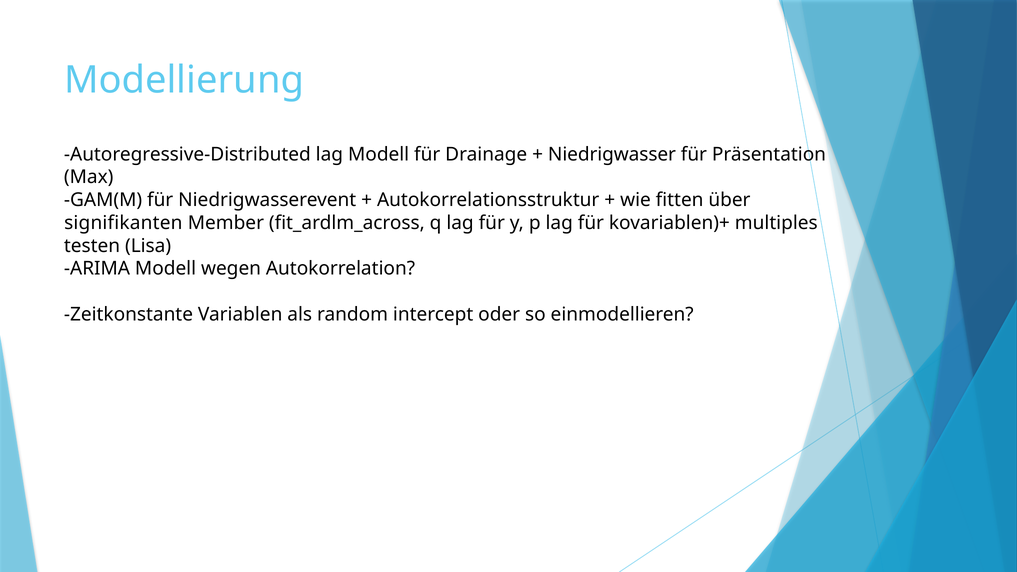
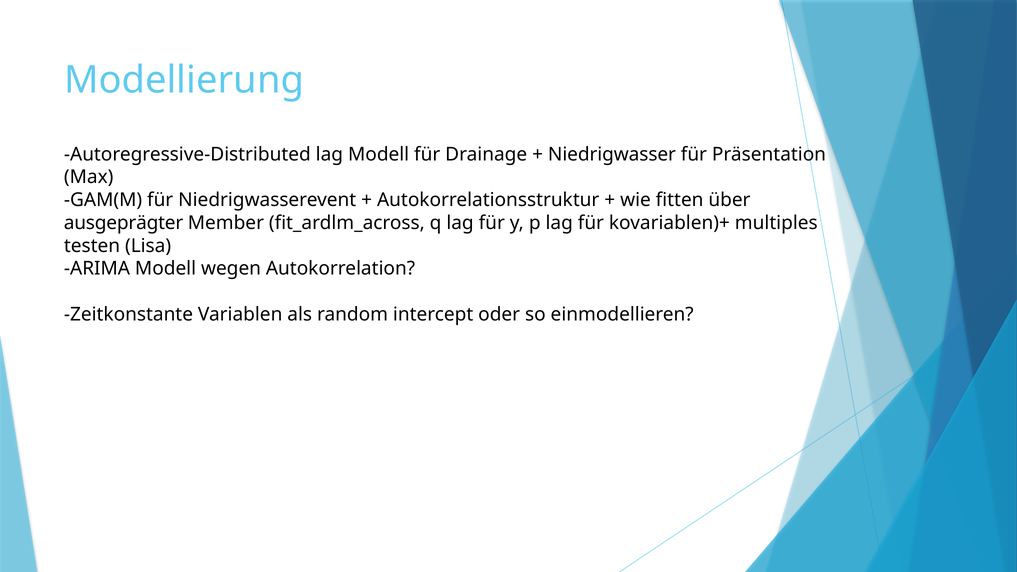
signifikanten: signifikanten -> ausgeprägter
